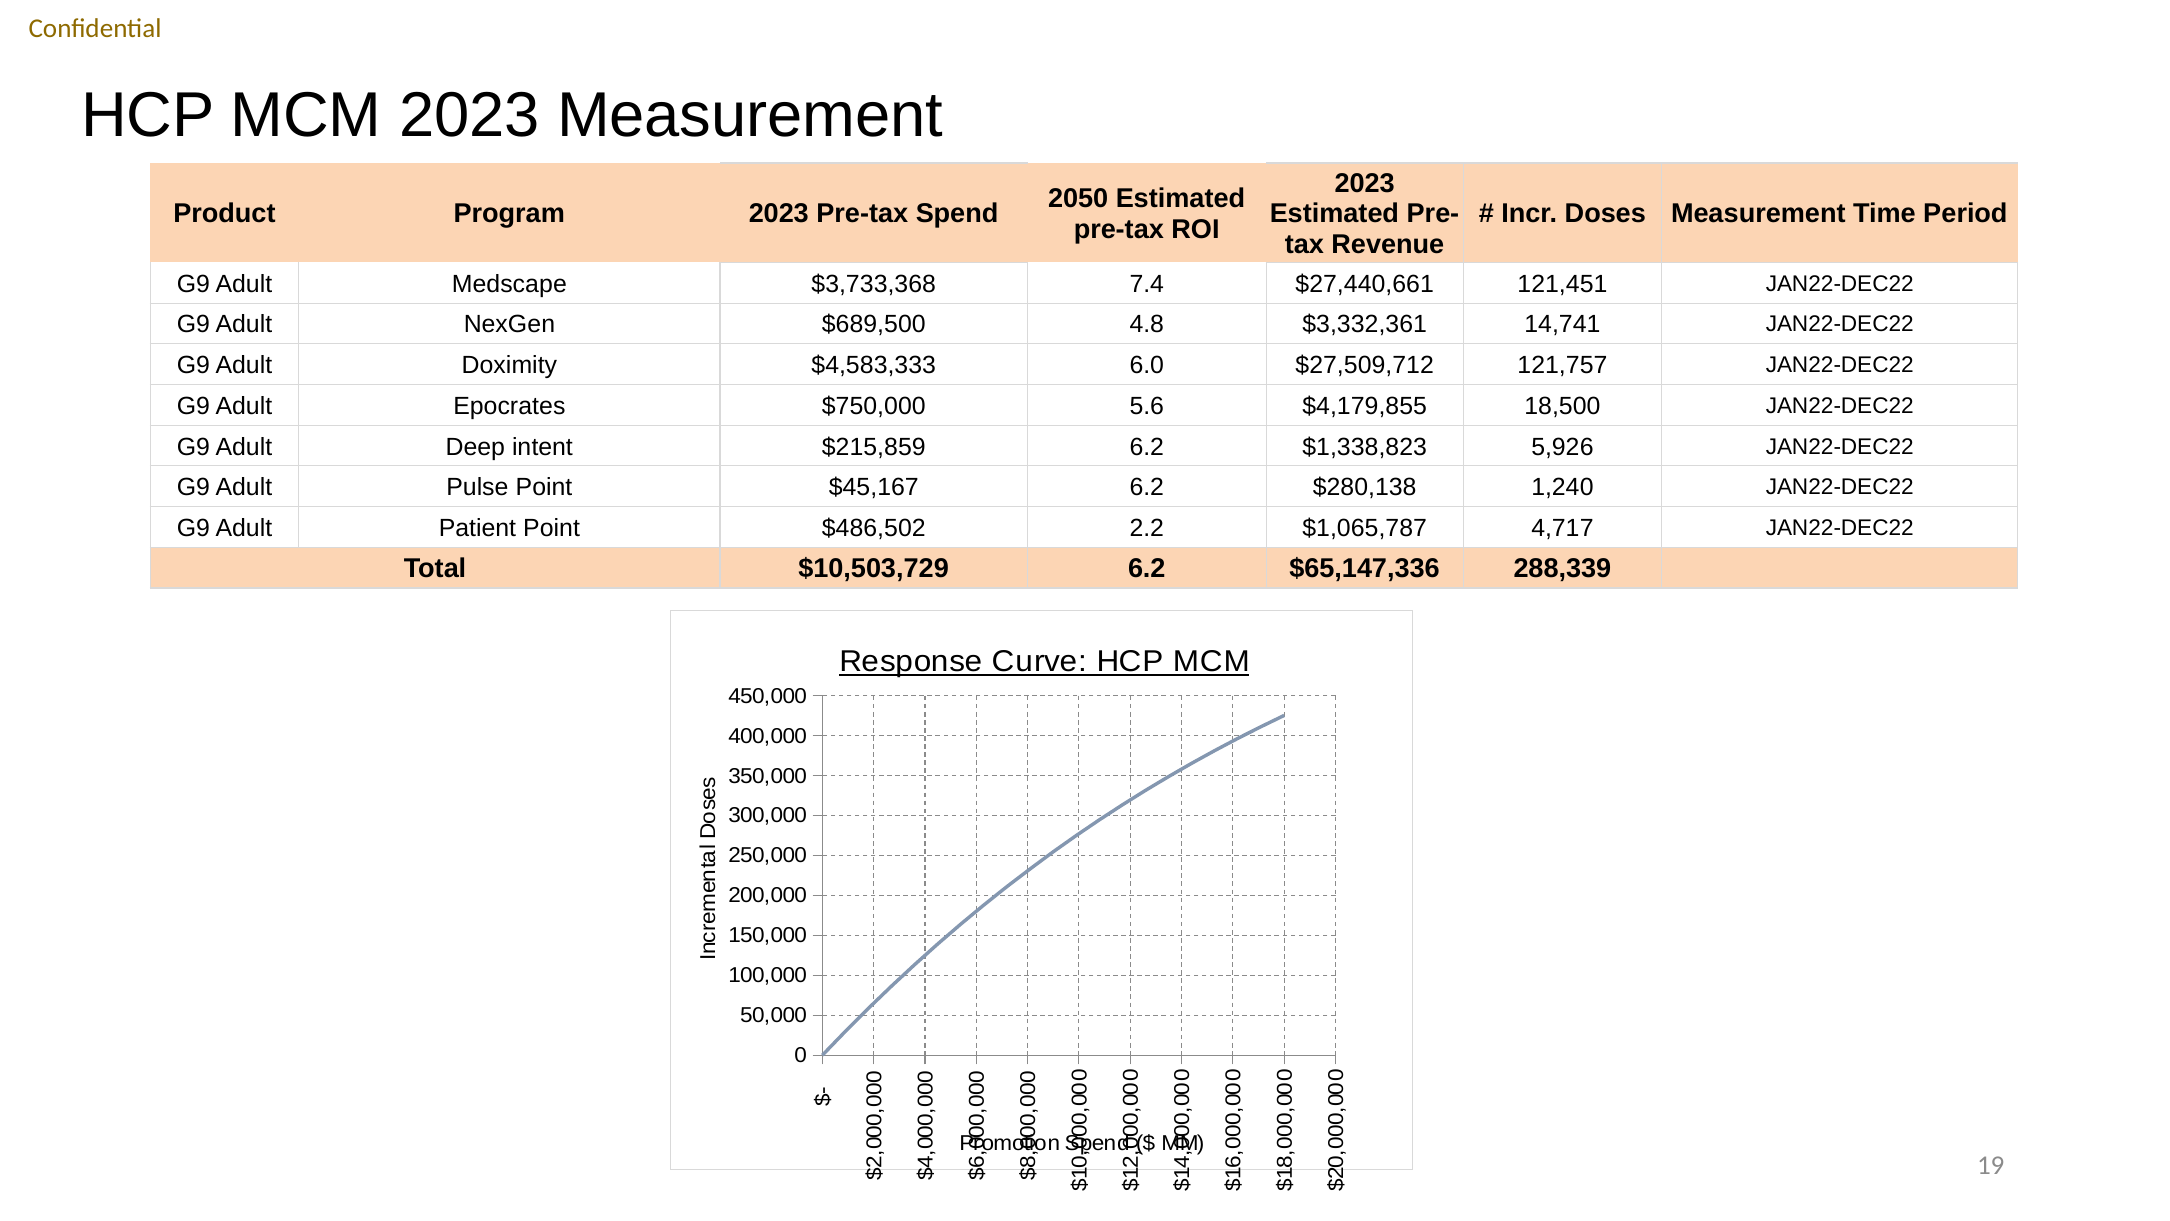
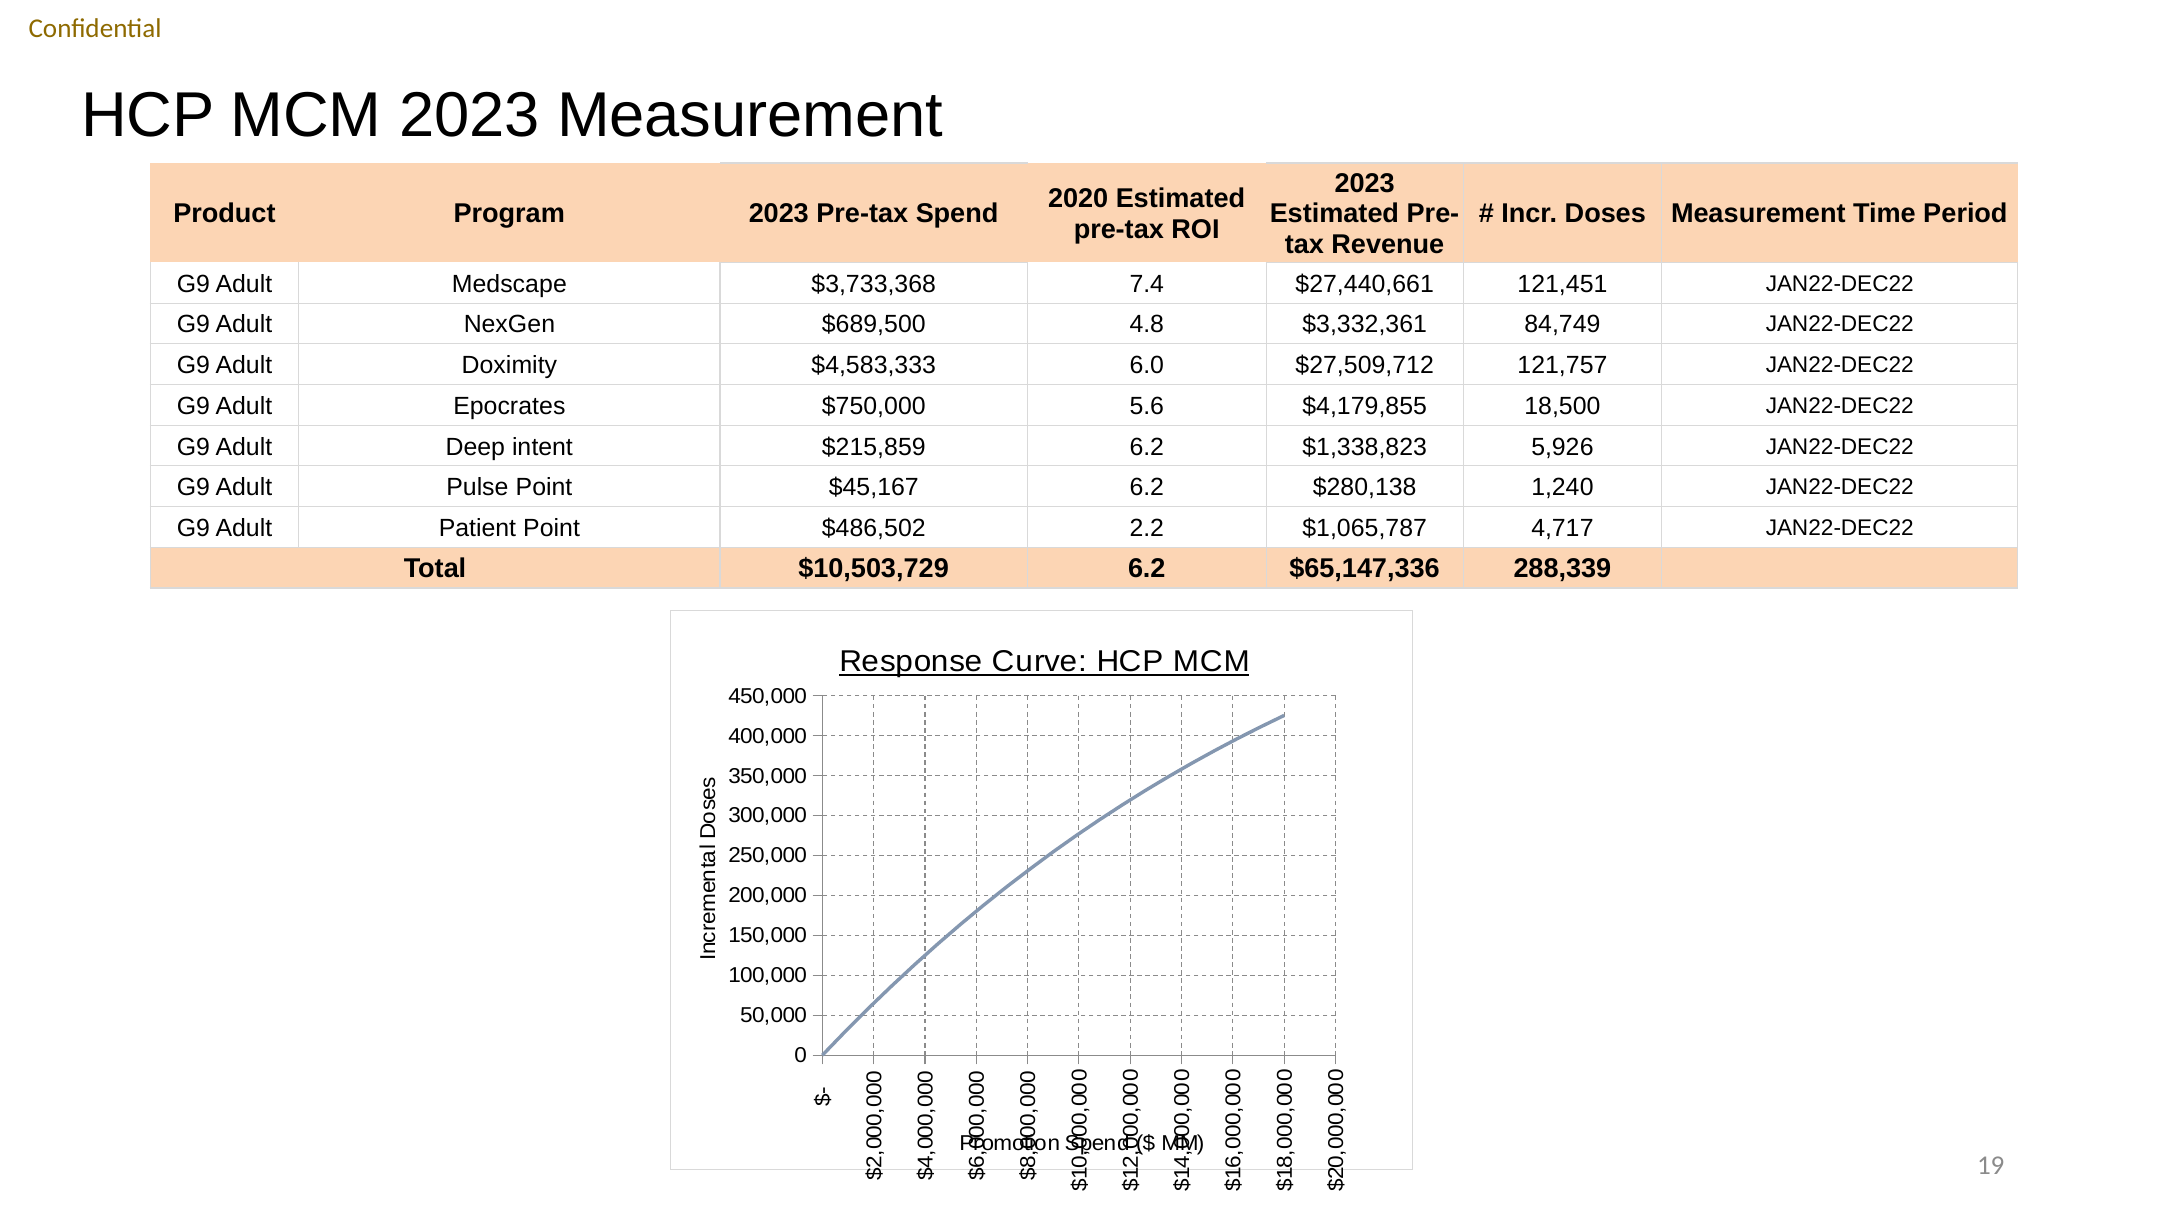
2050: 2050 -> 2020
14,741: 14,741 -> 84,749
